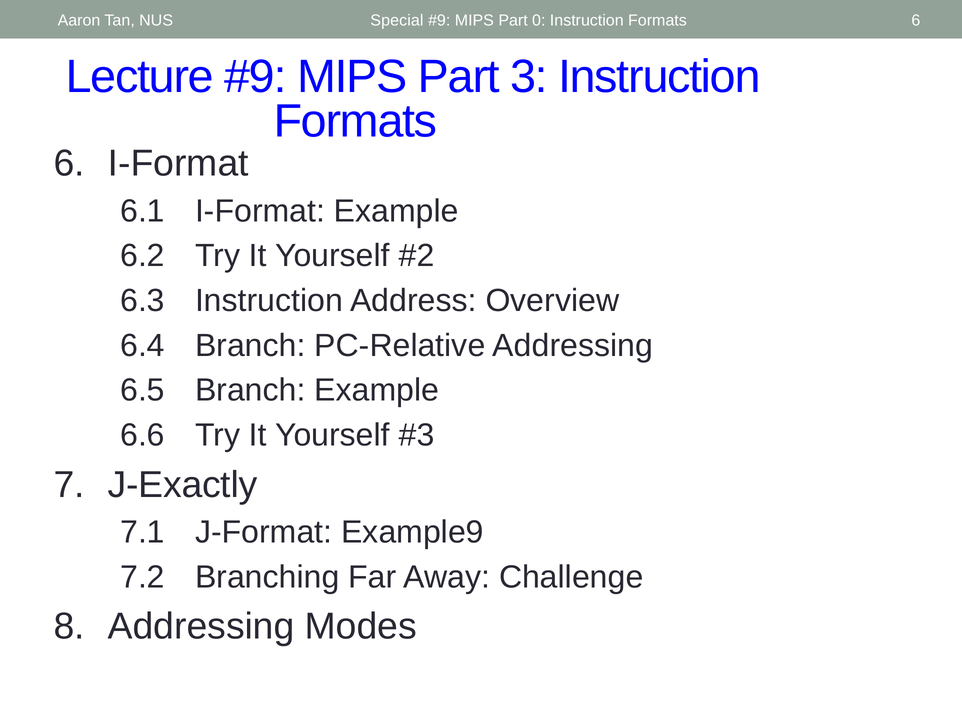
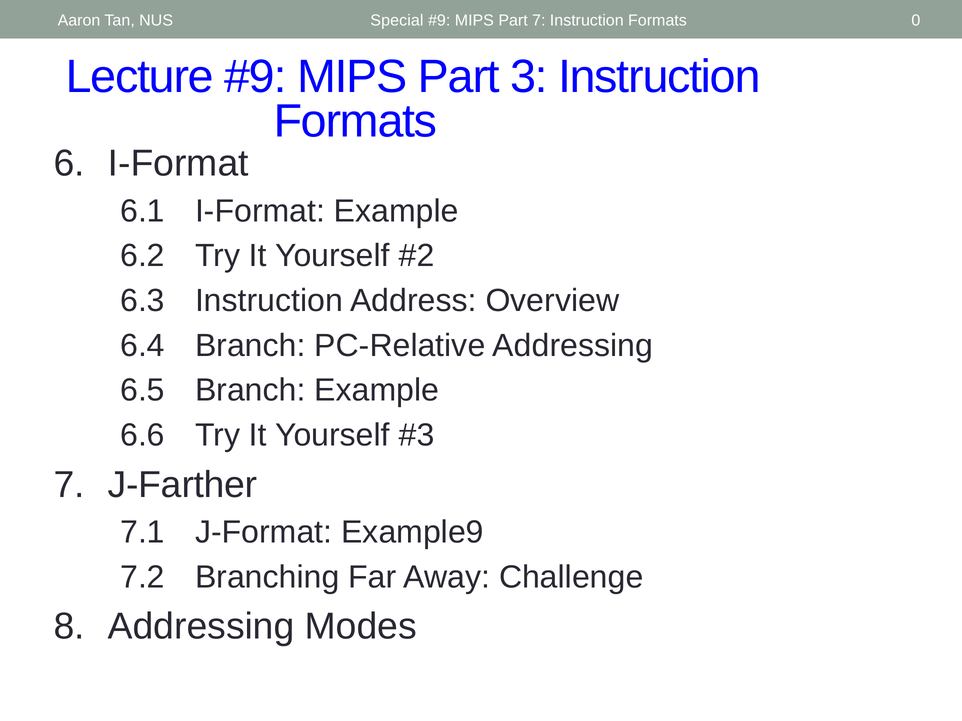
Part 0: 0 -> 7
6 at (916, 20): 6 -> 0
J-Exactly: J-Exactly -> J-Farther
